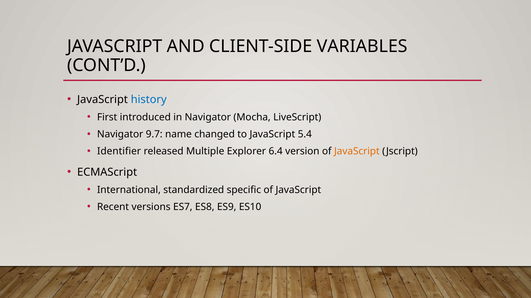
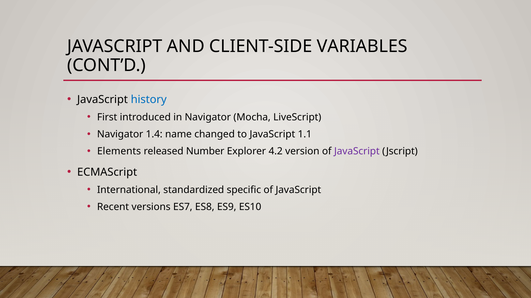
9.7: 9.7 -> 1.4
5.4: 5.4 -> 1.1
Identifier: Identifier -> Elements
Multiple: Multiple -> Number
6.4: 6.4 -> 4.2
JavaScript at (357, 152) colour: orange -> purple
